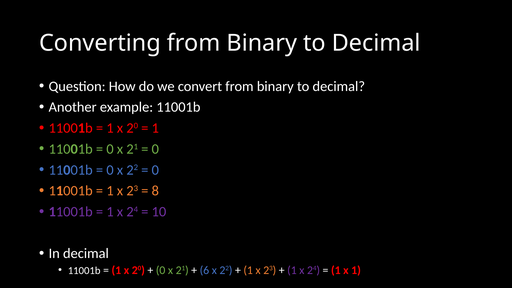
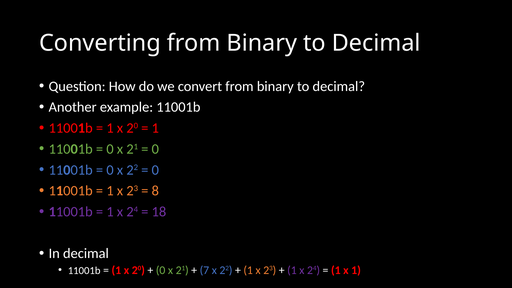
10: 10 -> 18
6: 6 -> 7
